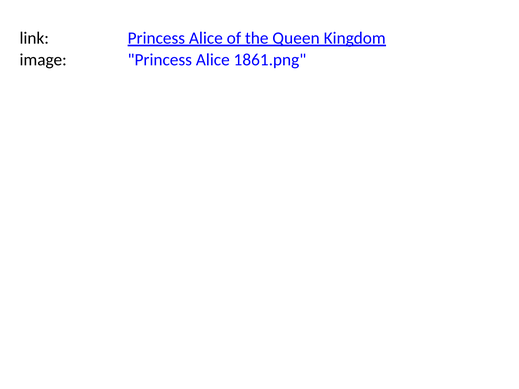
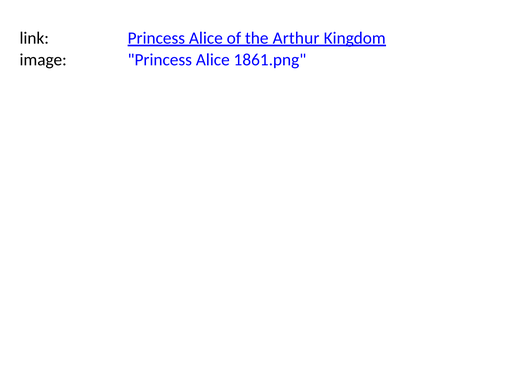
Queen: Queen -> Arthur
